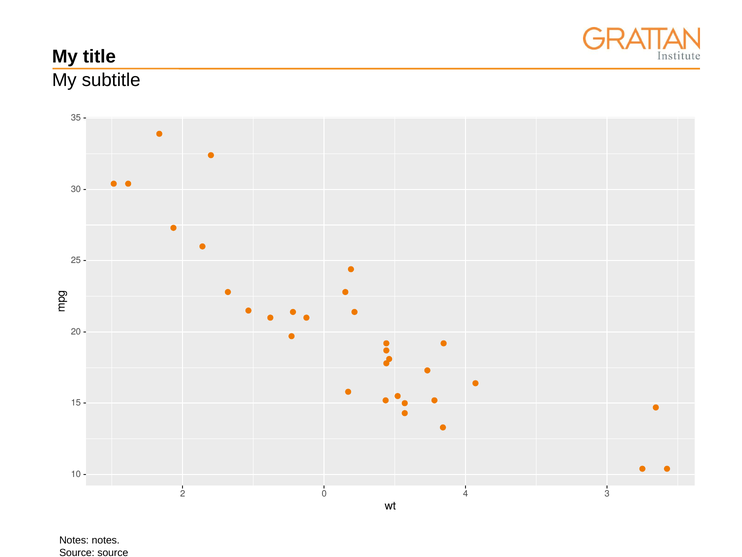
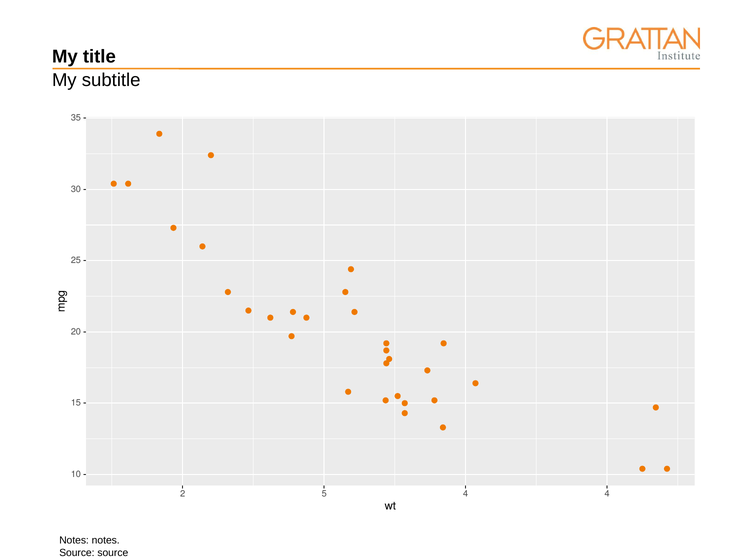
0: 0 -> 5
4 3: 3 -> 4
